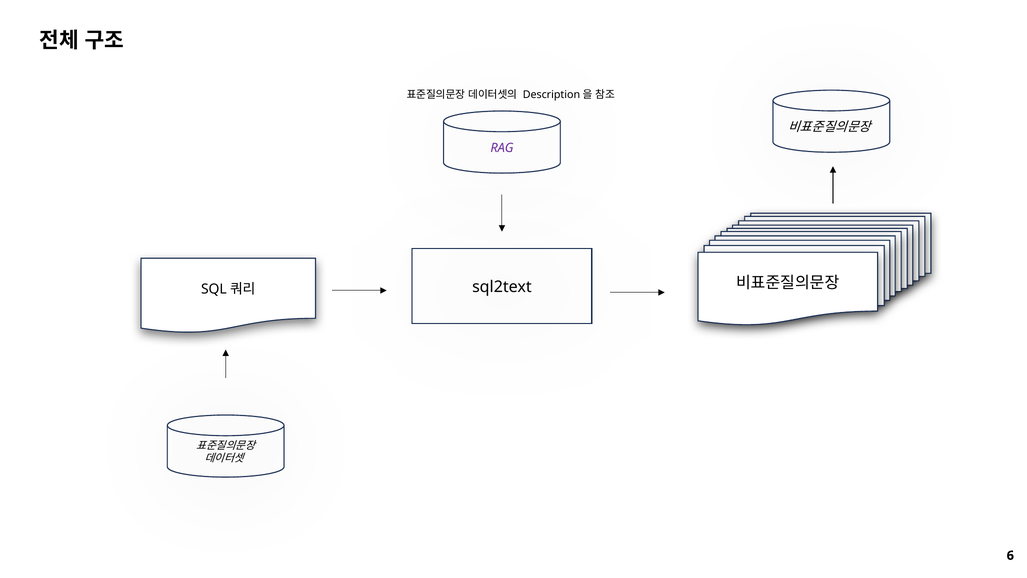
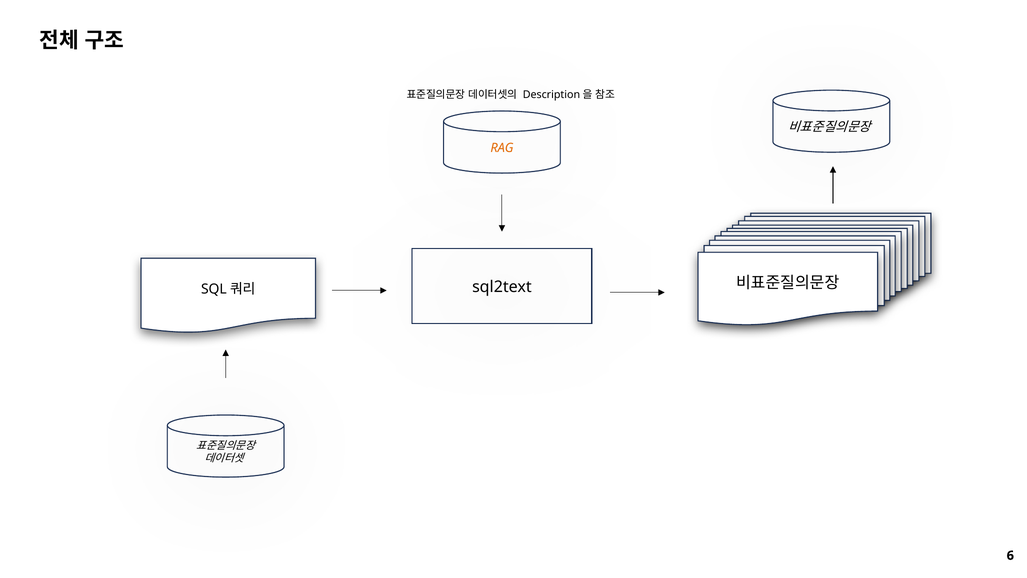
RAG colour: purple -> orange
